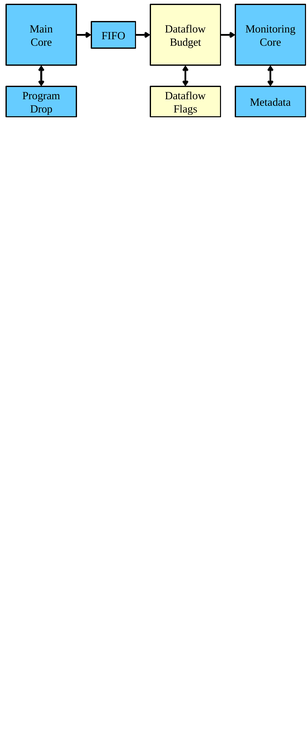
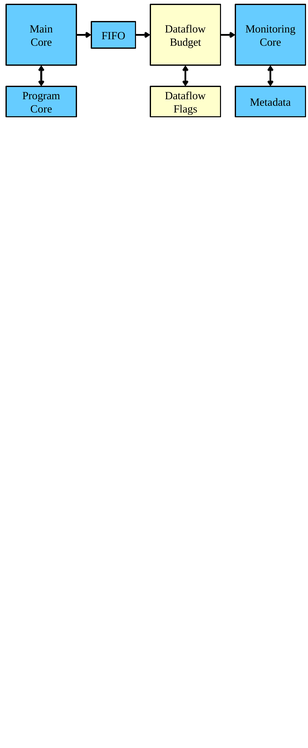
Drop at (41, 109): Drop -> Core
